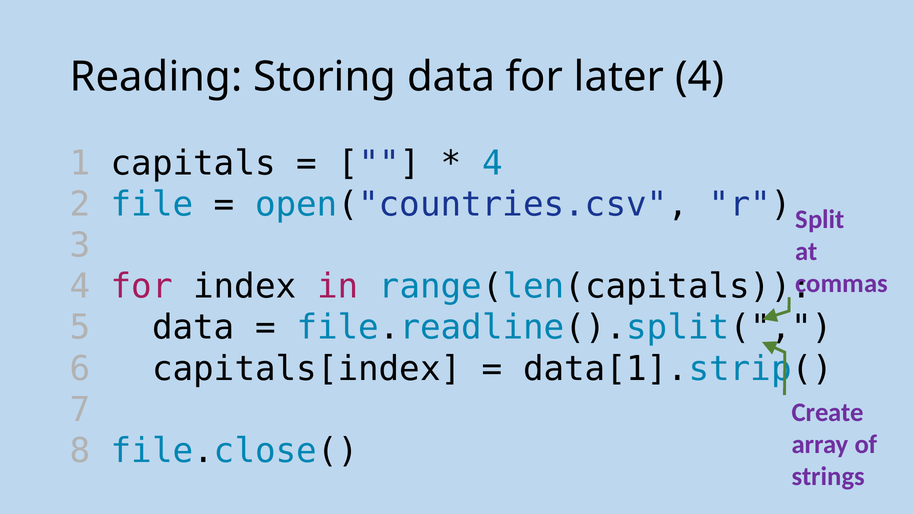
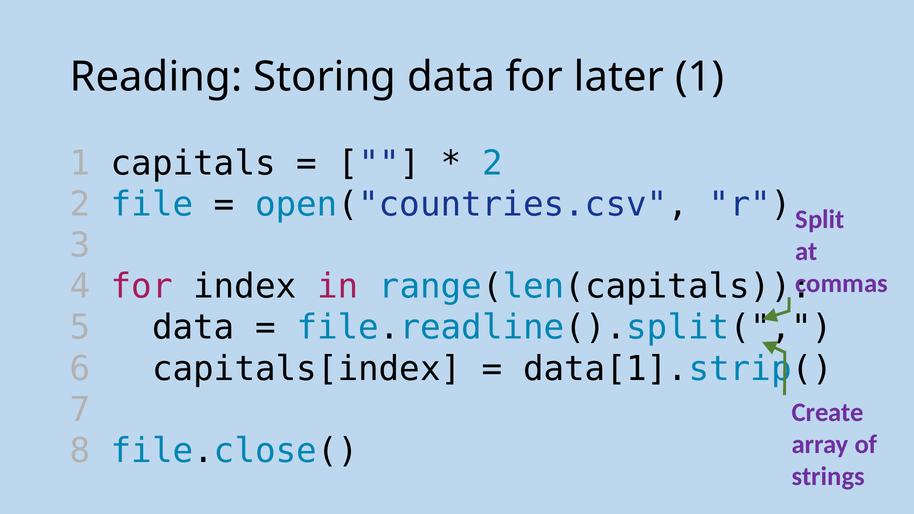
later 4: 4 -> 1
4 at (493, 163): 4 -> 2
